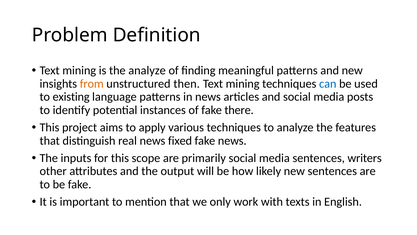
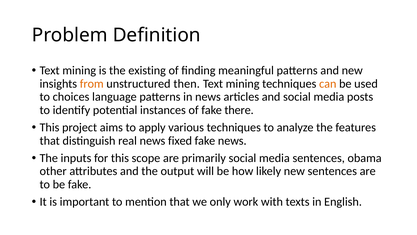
the analyze: analyze -> existing
can colour: blue -> orange
existing: existing -> choices
writers: writers -> obama
